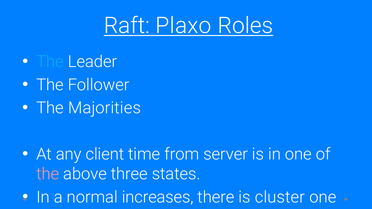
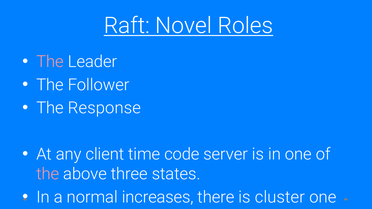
Plaxo: Plaxo -> Novel
The at (50, 62) colour: light blue -> pink
Majorities: Majorities -> Response
from: from -> code
